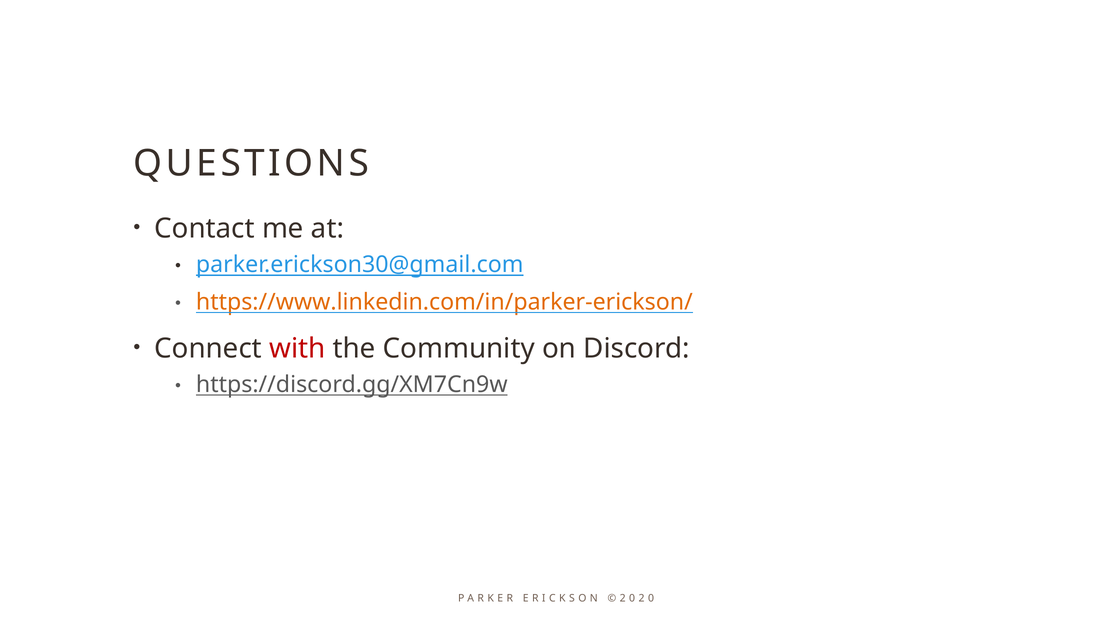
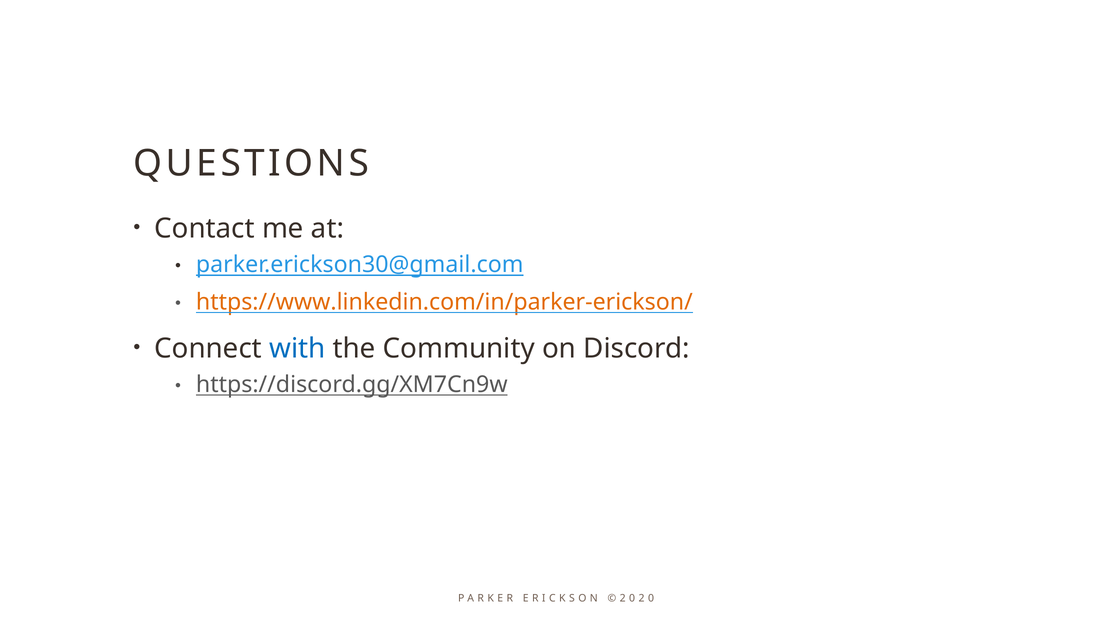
with colour: red -> blue
